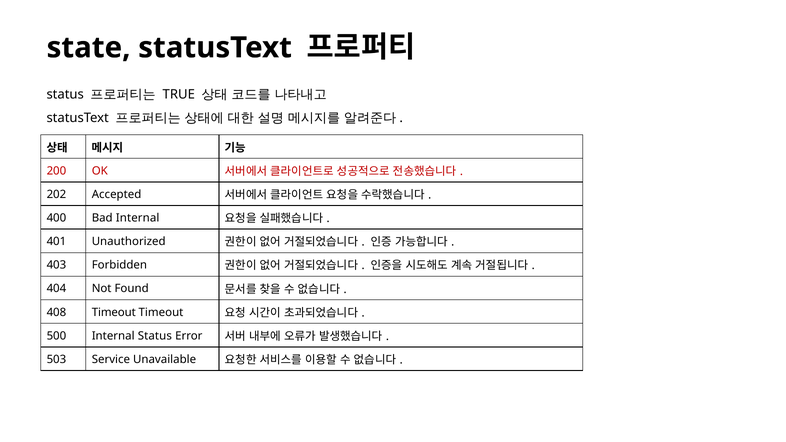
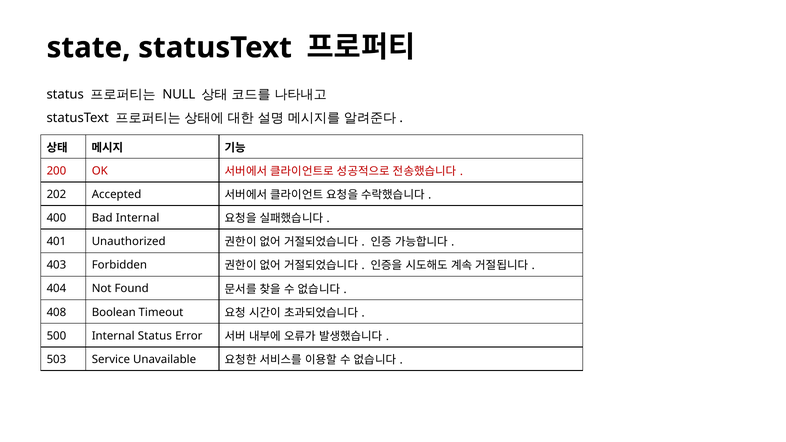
TRUE: TRUE -> NULL
408 Timeout: Timeout -> Boolean
